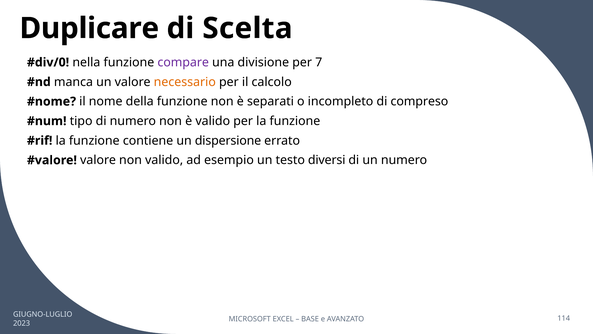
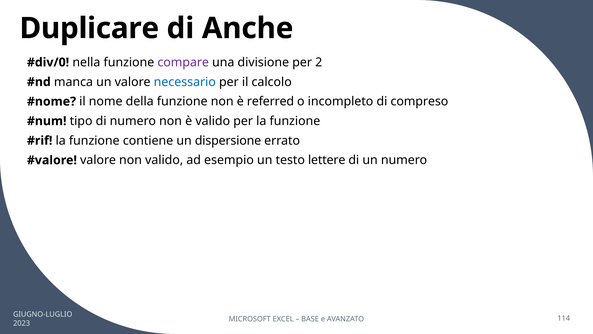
Scelta: Scelta -> Anche
7: 7 -> 2
necessario colour: orange -> blue
separati: separati -> referred
diversi: diversi -> lettere
